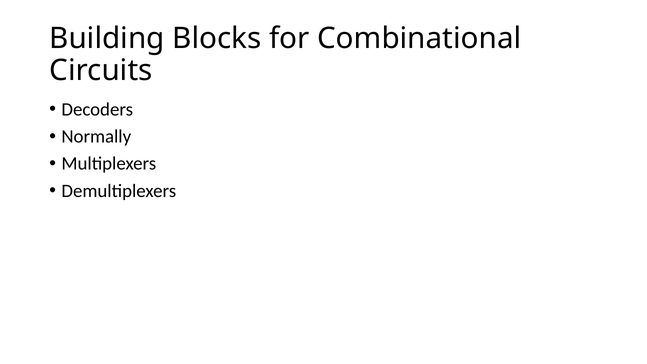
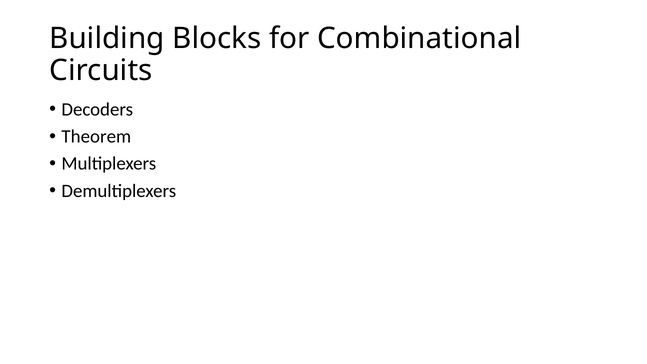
Normally: Normally -> Theorem
